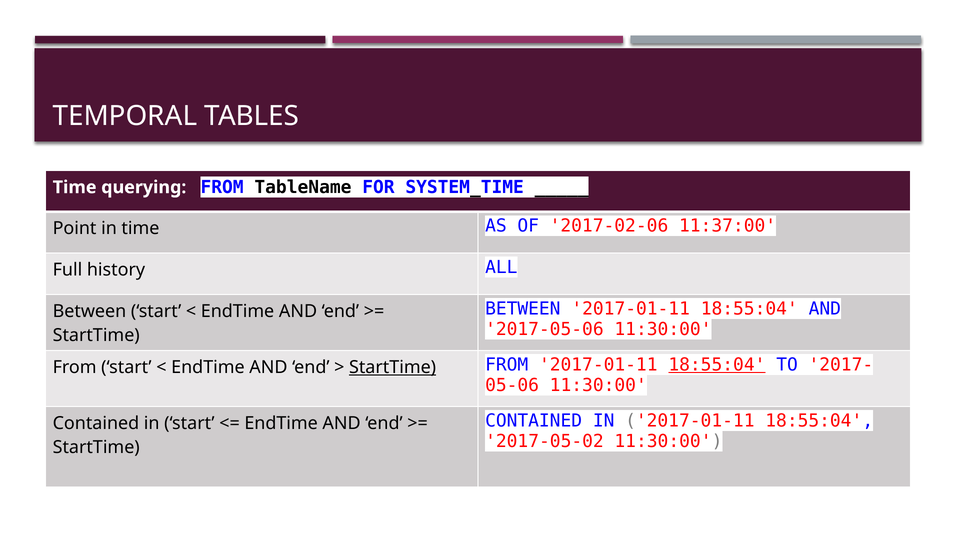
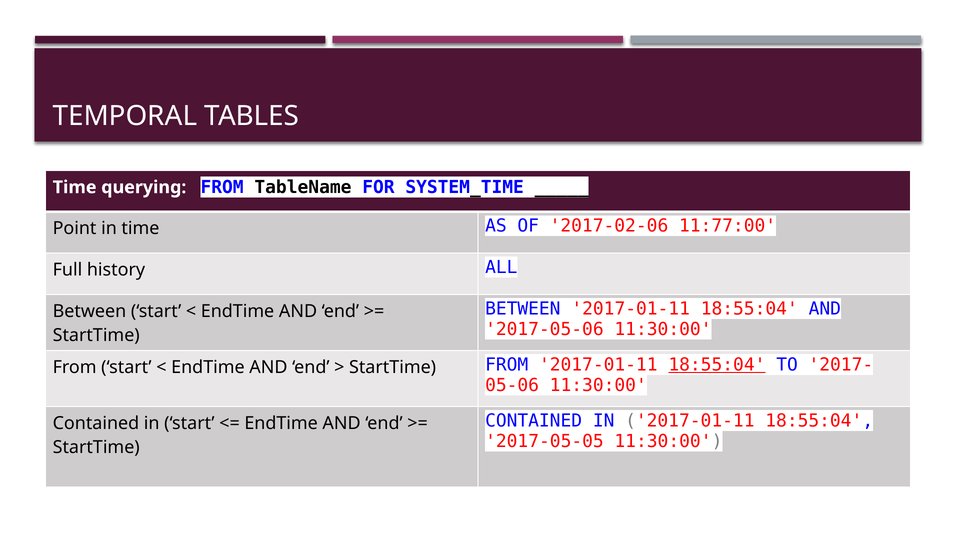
11:37:00: 11:37:00 -> 11:77:00
StartTime at (393, 367) underline: present -> none
2017-05-02: 2017-05-02 -> 2017-05-05
